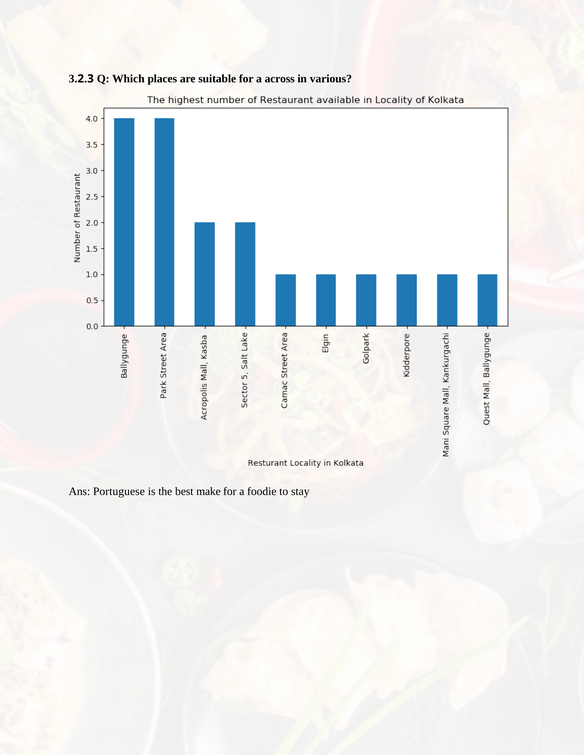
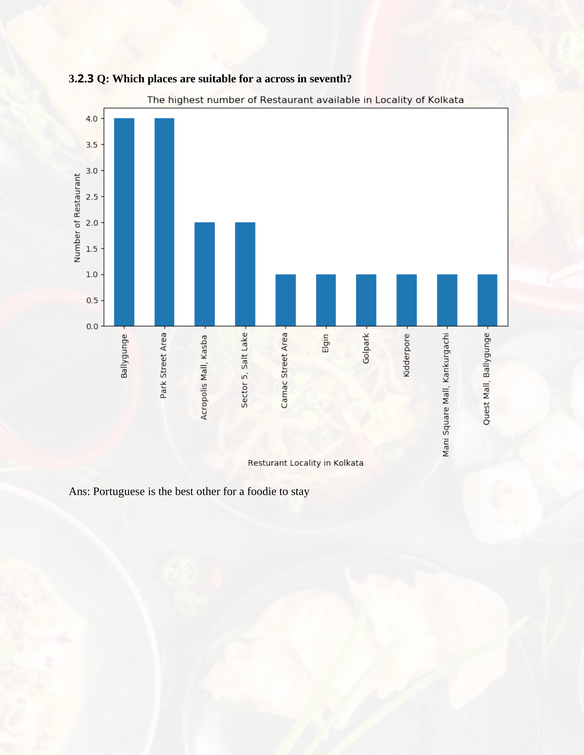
various: various -> seventh
make: make -> other
